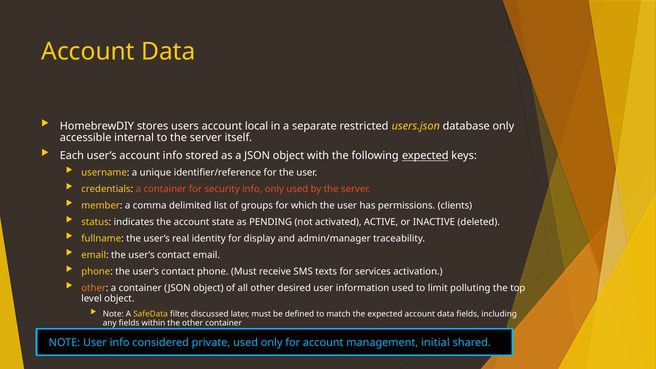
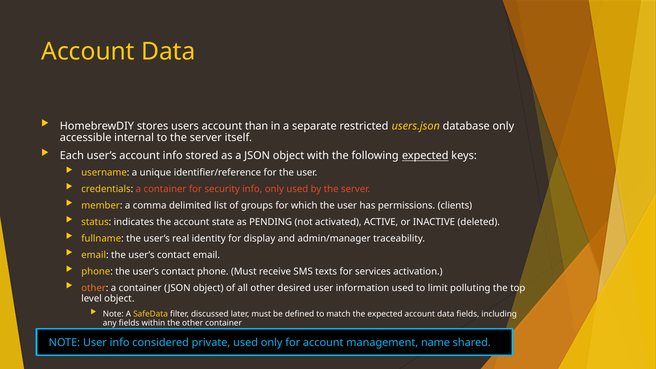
local: local -> than
initial: initial -> name
